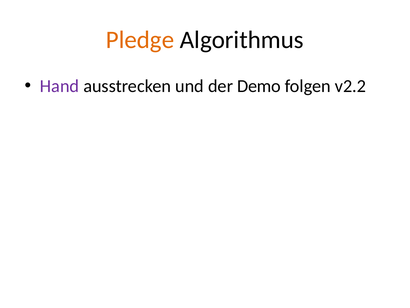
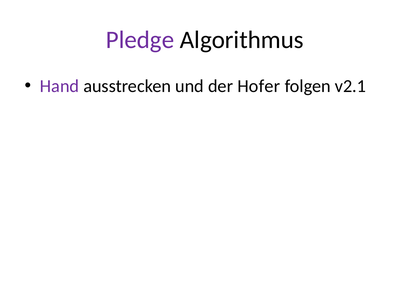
Pledge colour: orange -> purple
Demo: Demo -> Hofer
v2.2: v2.2 -> v2.1
